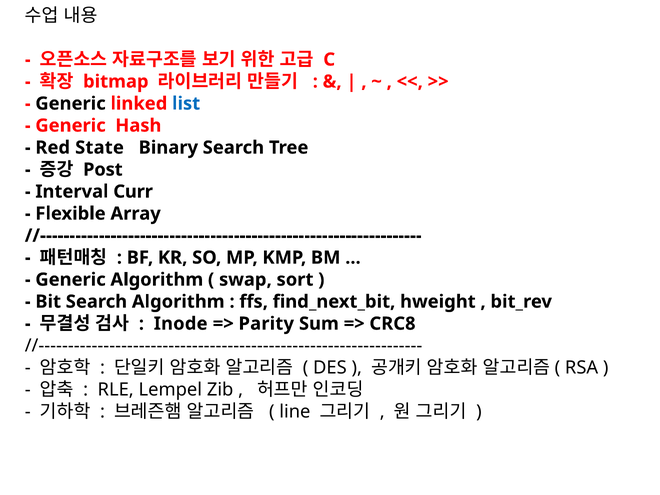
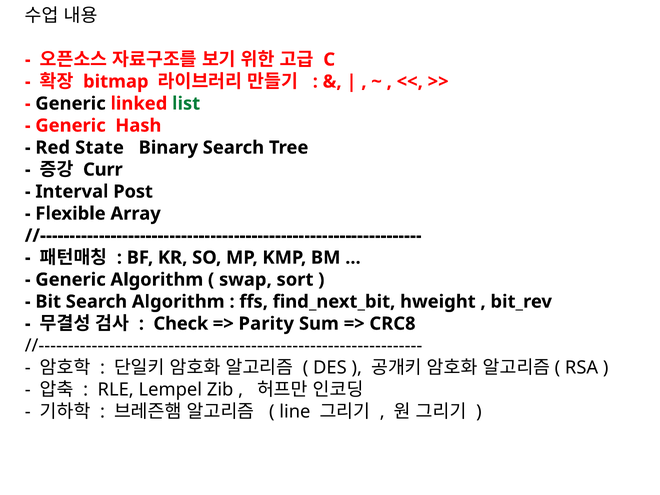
list colour: blue -> green
Post: Post -> Curr
Curr: Curr -> Post
Inode: Inode -> Check
